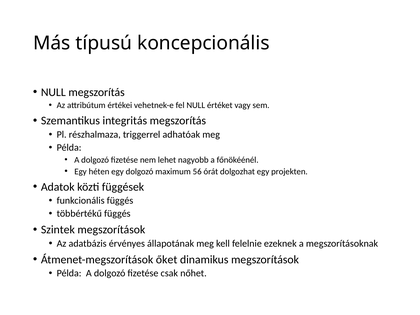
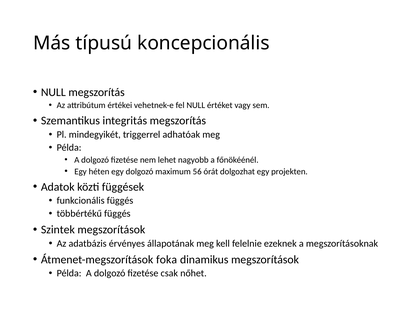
részhalmaza: részhalmaza -> mindegyikét
őket: őket -> foka
